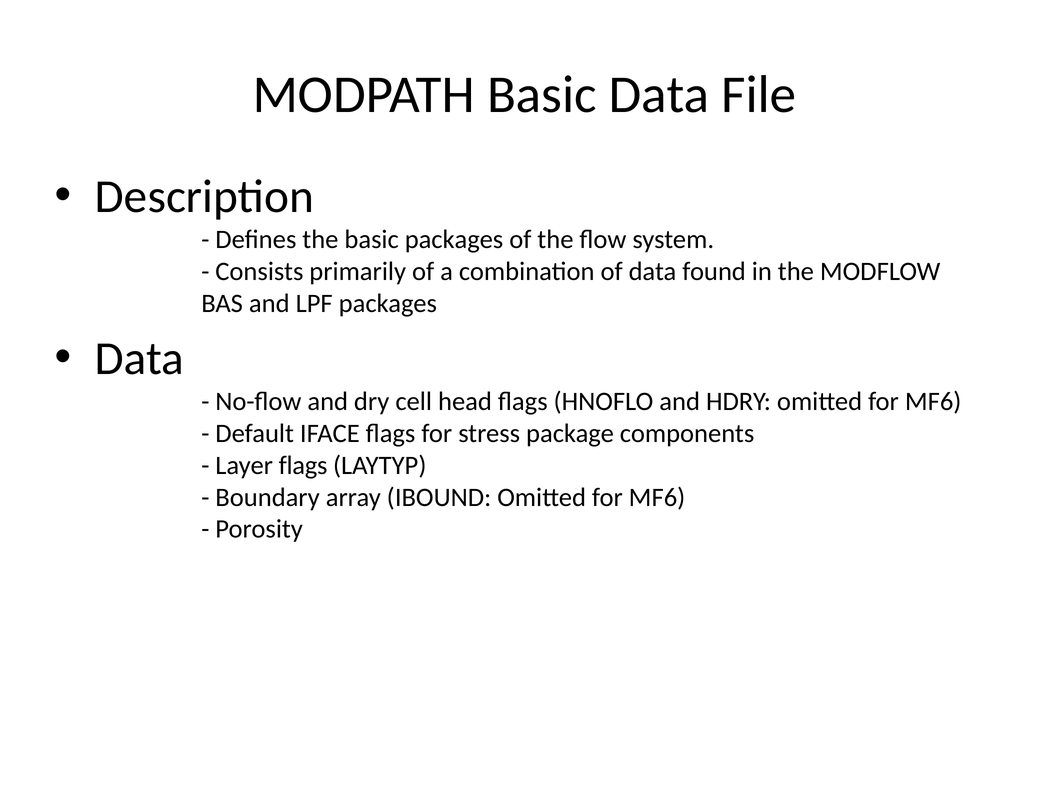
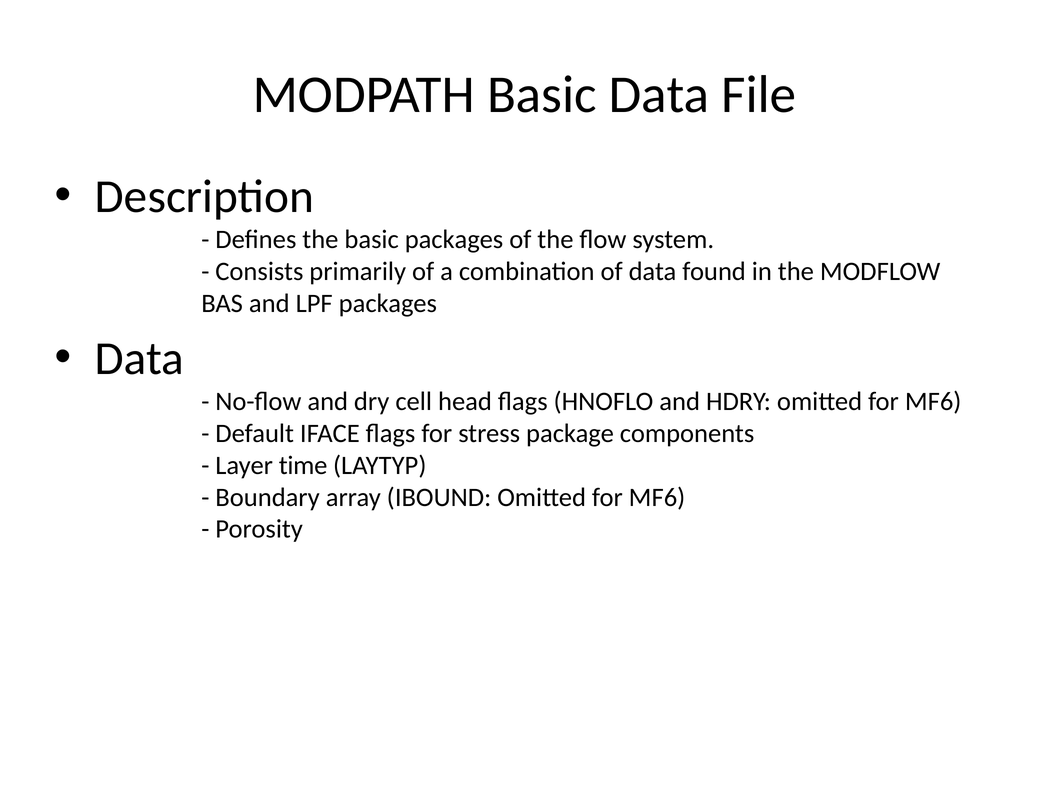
Layer flags: flags -> time
